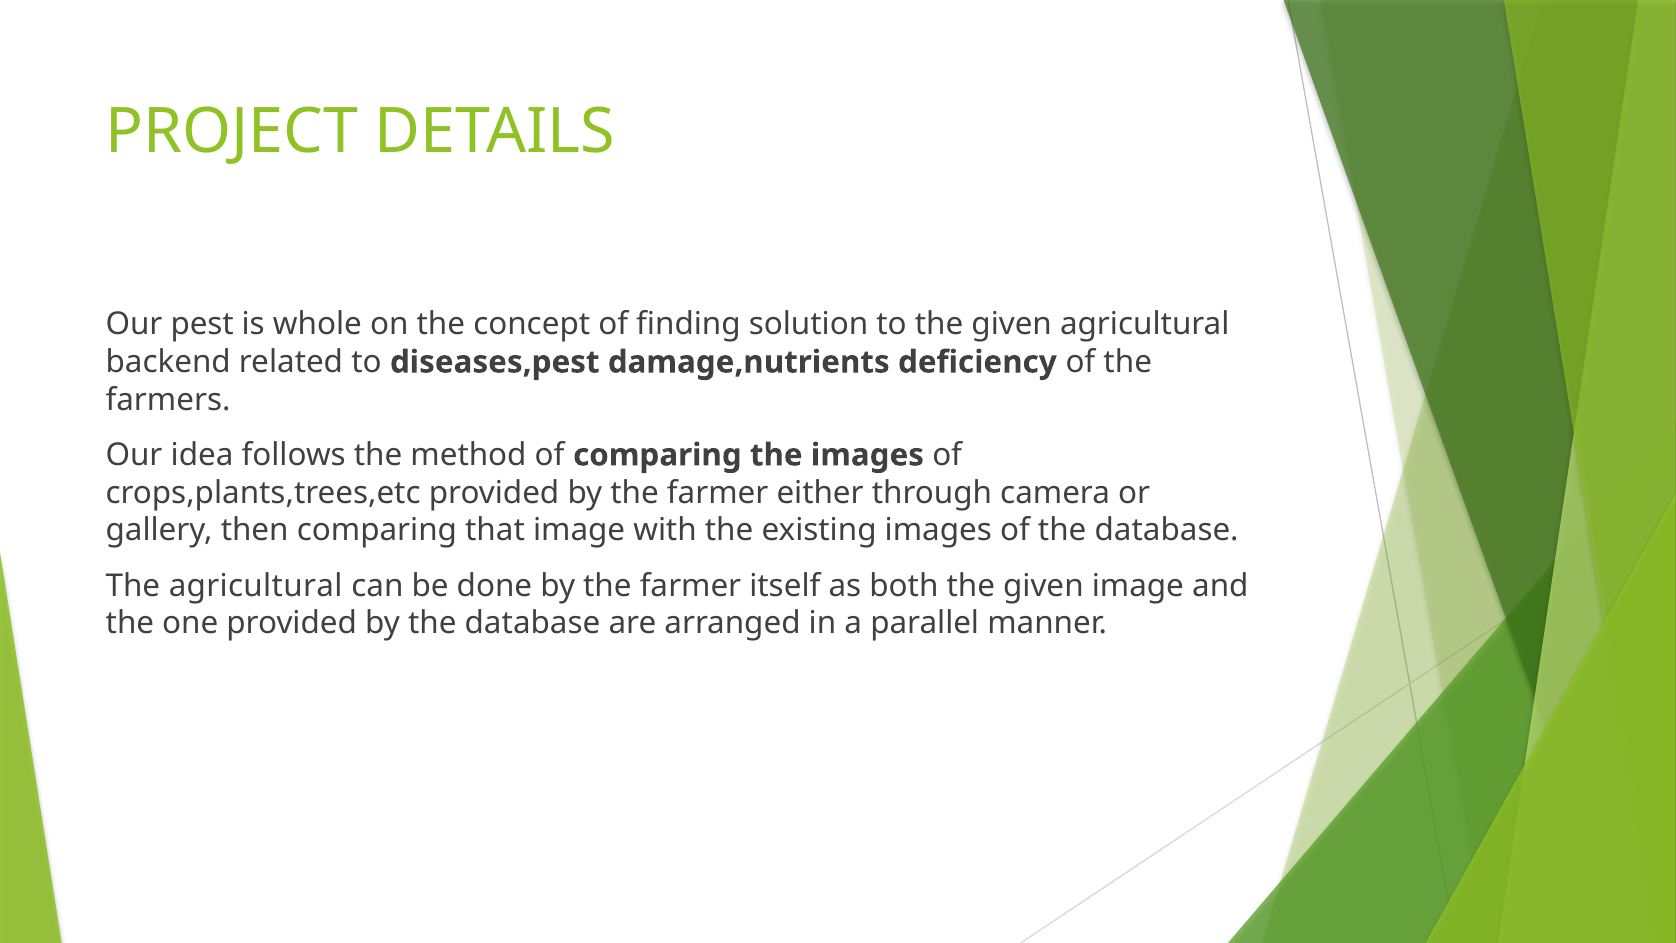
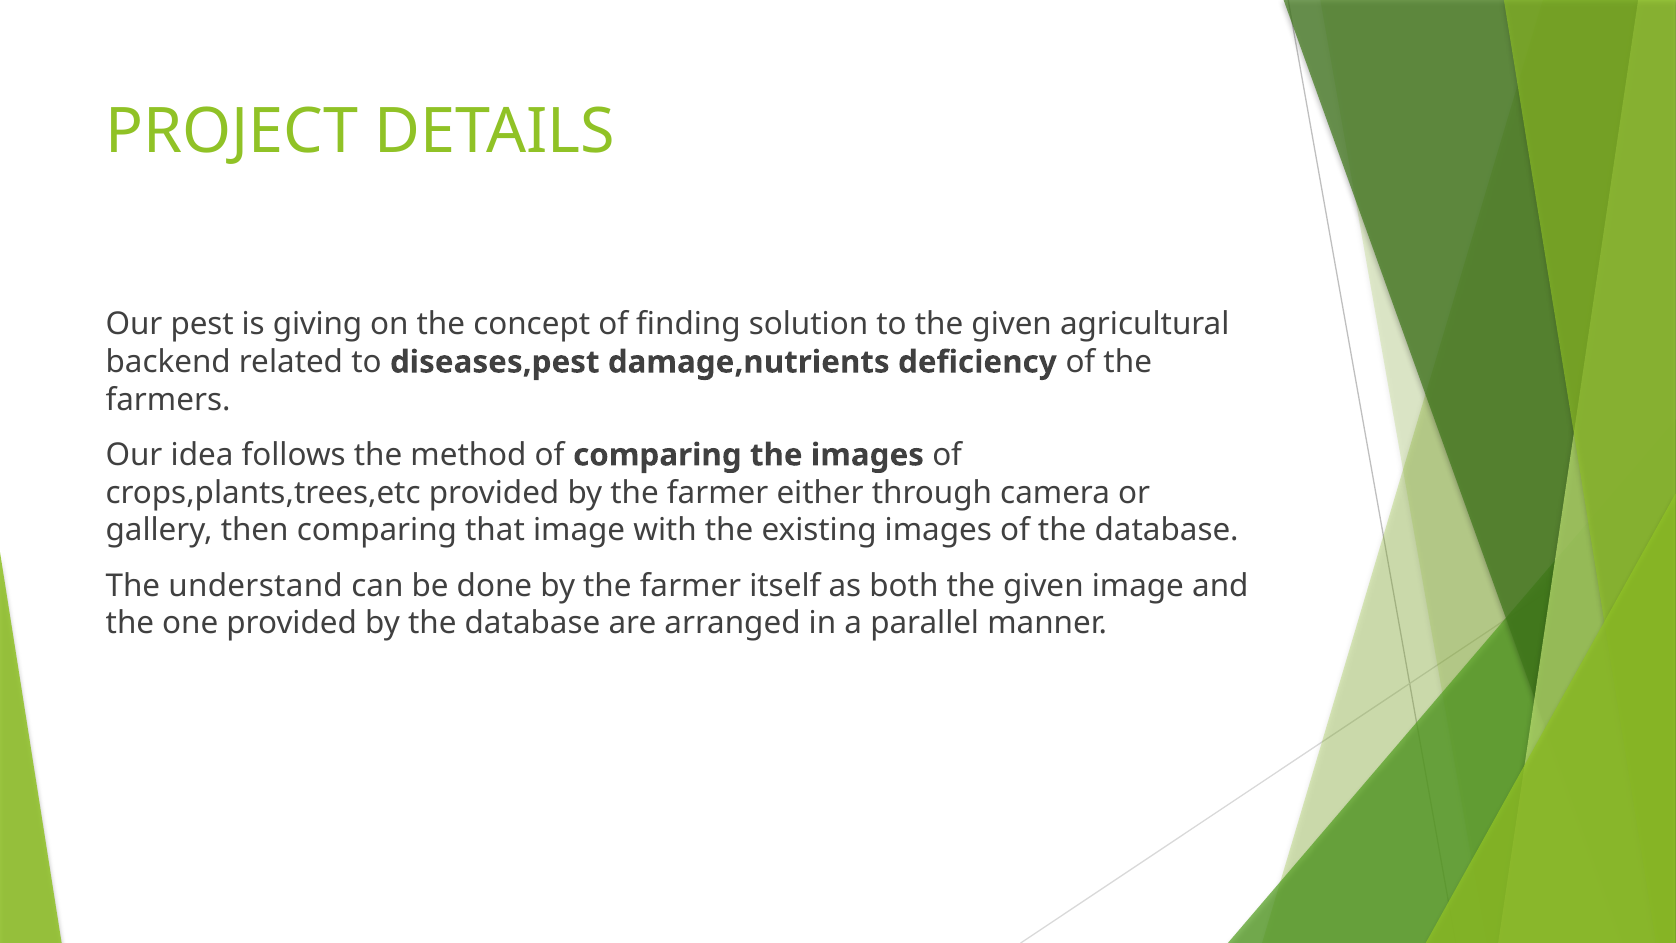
whole: whole -> giving
The agricultural: agricultural -> understand
